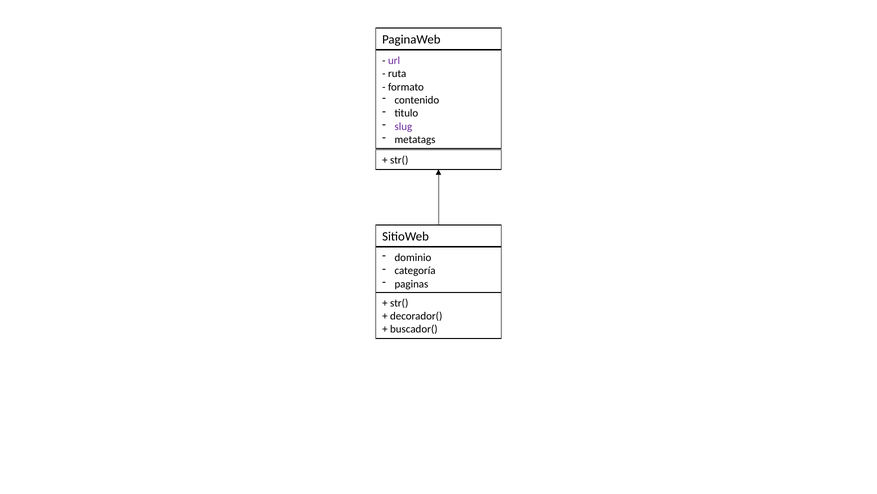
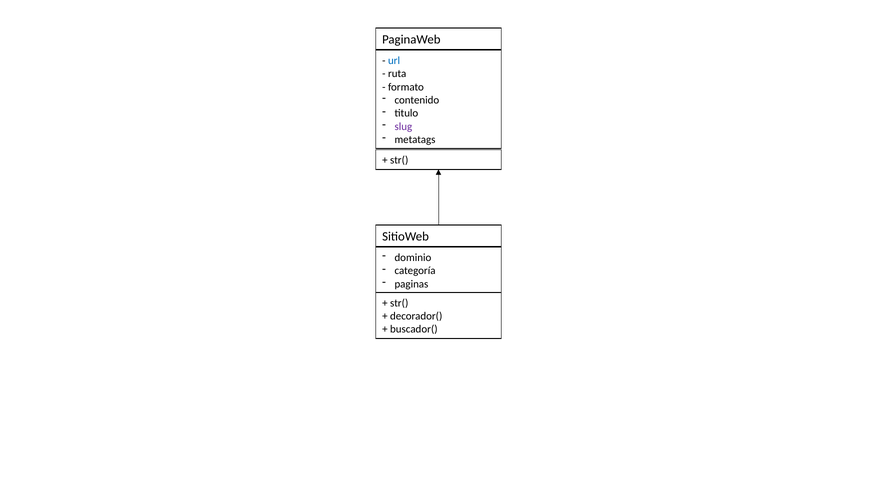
url colour: purple -> blue
